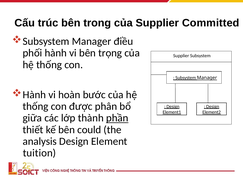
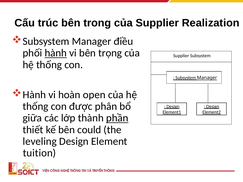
Committed: Committed -> Realization
hành at (56, 53) underline: none -> present
bước: bước -> open
analysis: analysis -> leveling
